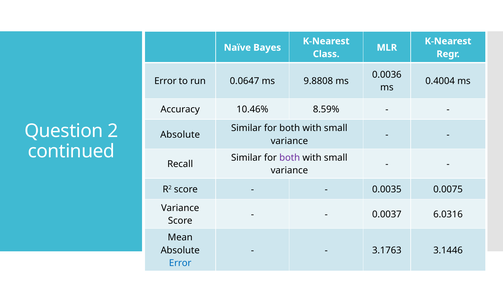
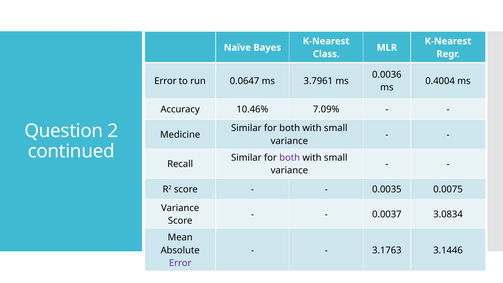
9.8808: 9.8808 -> 3.7961
8.59%: 8.59% -> 7.09%
Absolute at (180, 135): Absolute -> Medicine
6.0316: 6.0316 -> 3.0834
Error at (180, 263) colour: blue -> purple
